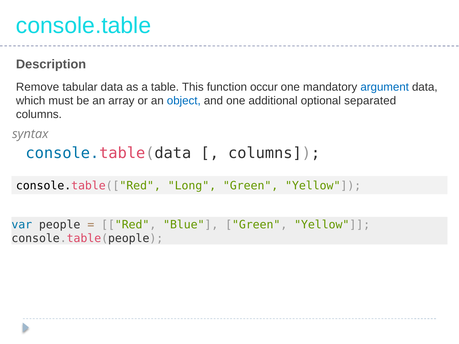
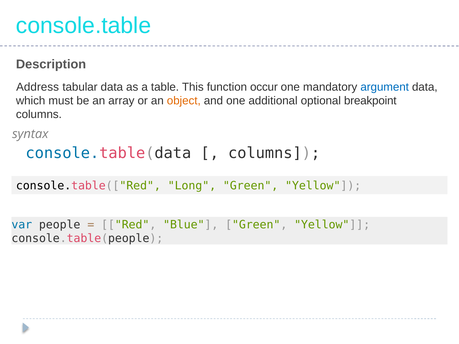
Remove: Remove -> Address
object colour: blue -> orange
separated: separated -> breakpoint
